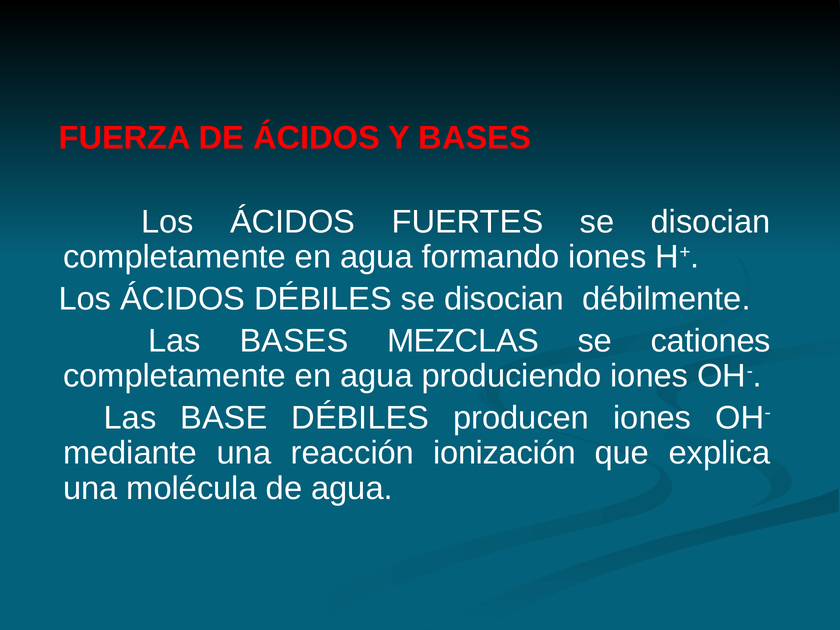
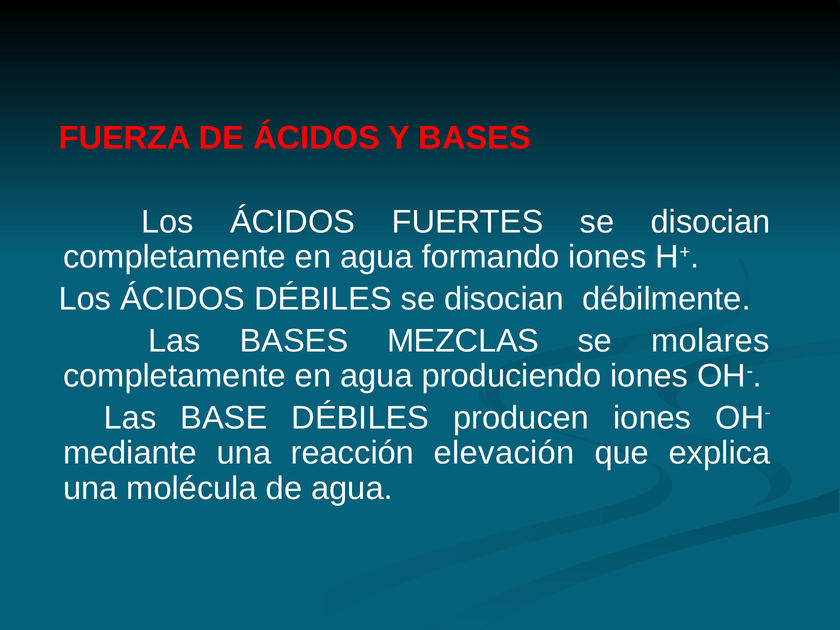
cationes: cationes -> molares
ionización: ionización -> elevación
